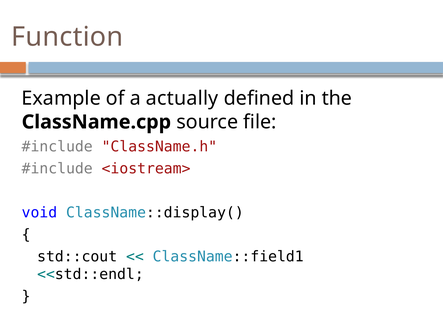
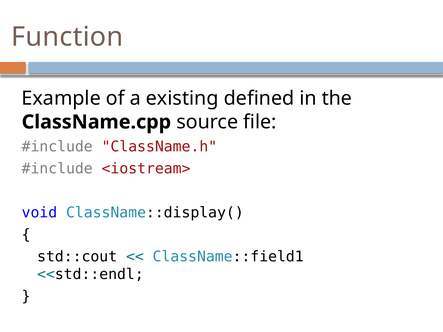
actually: actually -> existing
